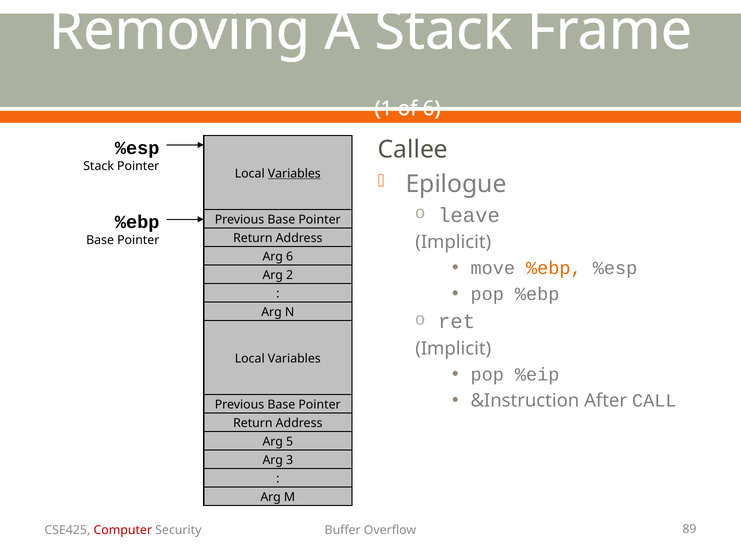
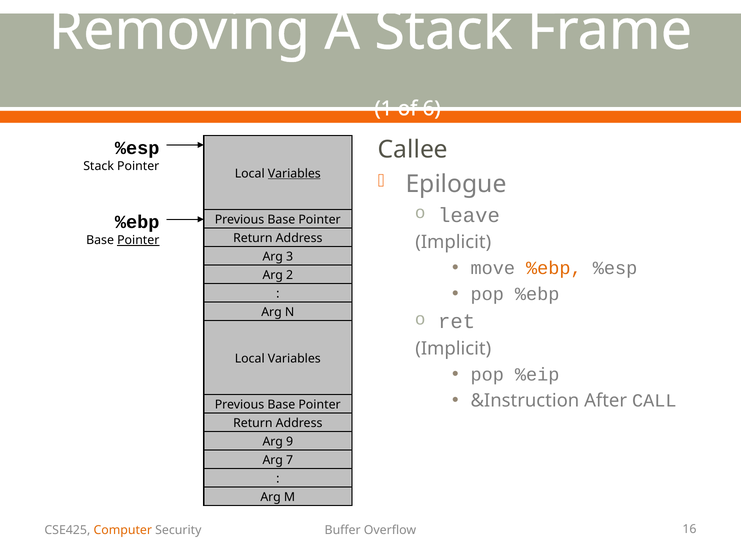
Pointer at (138, 240) underline: none -> present
Arg 6: 6 -> 3
5: 5 -> 9
3: 3 -> 7
Computer colour: red -> orange
89: 89 -> 16
